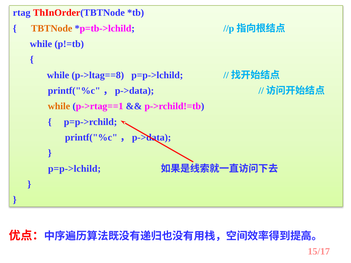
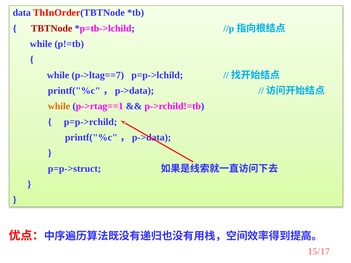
rtag: rtag -> data
TBTNode colour: orange -> red
p->ltag==8: p->ltag==8 -> p->ltag==7
p=p->lchild at (74, 169): p=p->lchild -> p=p->struct
